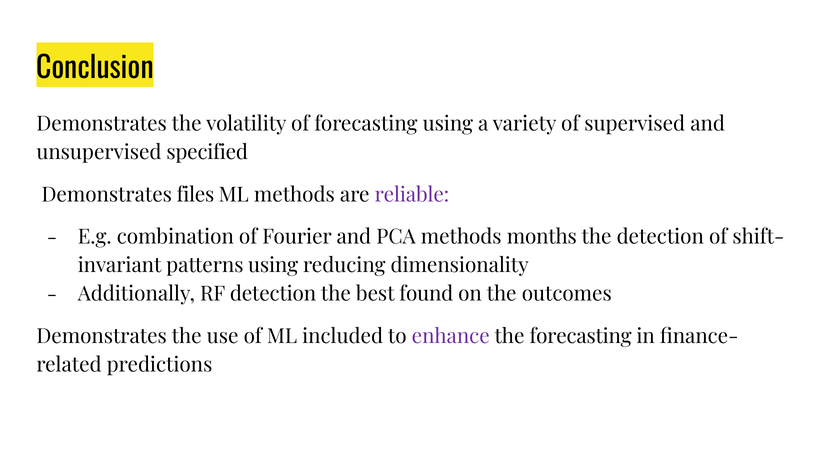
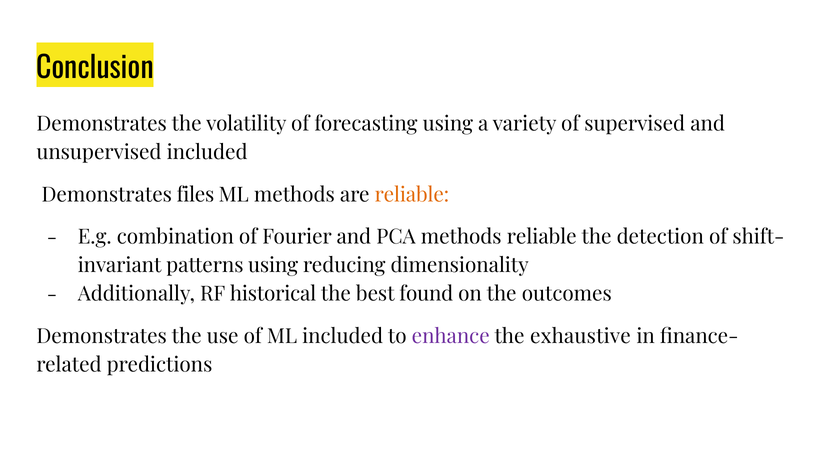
unsupervised specified: specified -> included
reliable at (412, 195) colour: purple -> orange
methods months: months -> reliable
RF detection: detection -> historical
the forecasting: forecasting -> exhaustive
